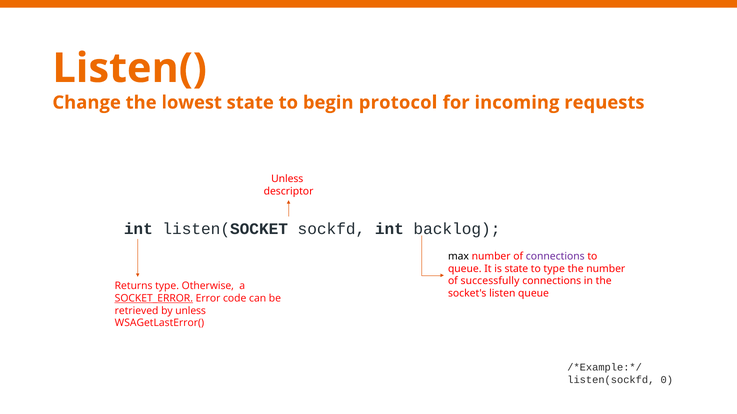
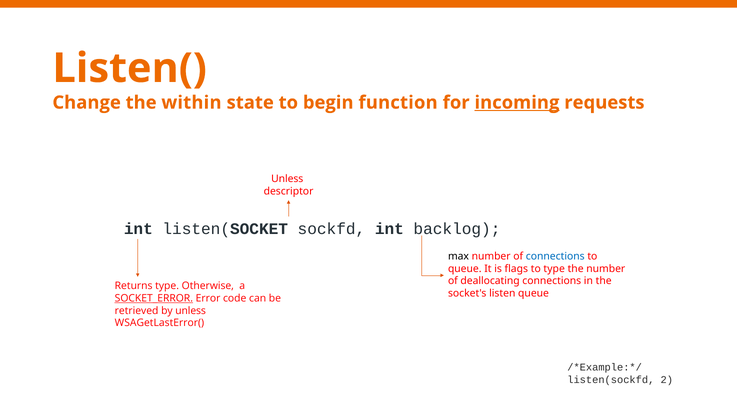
lowest: lowest -> within
protocol: protocol -> function
incoming underline: none -> present
connections at (555, 257) colour: purple -> blue
is state: state -> flags
successfully: successfully -> deallocating
0: 0 -> 2
